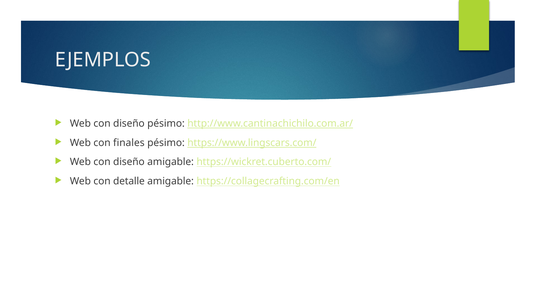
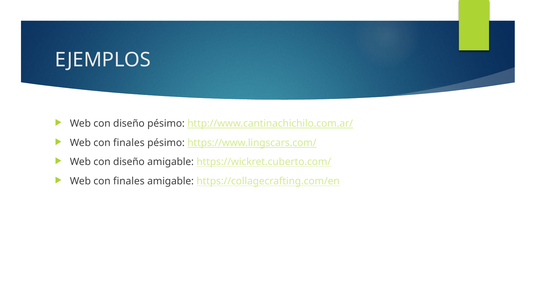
detalle at (129, 181): detalle -> finales
